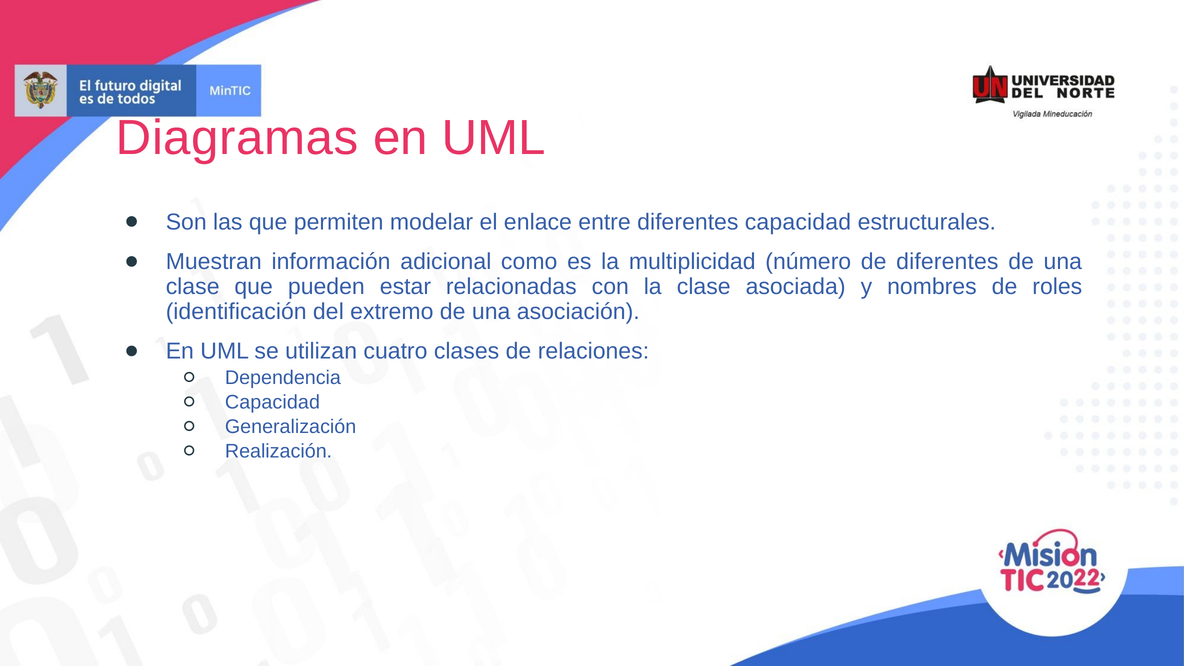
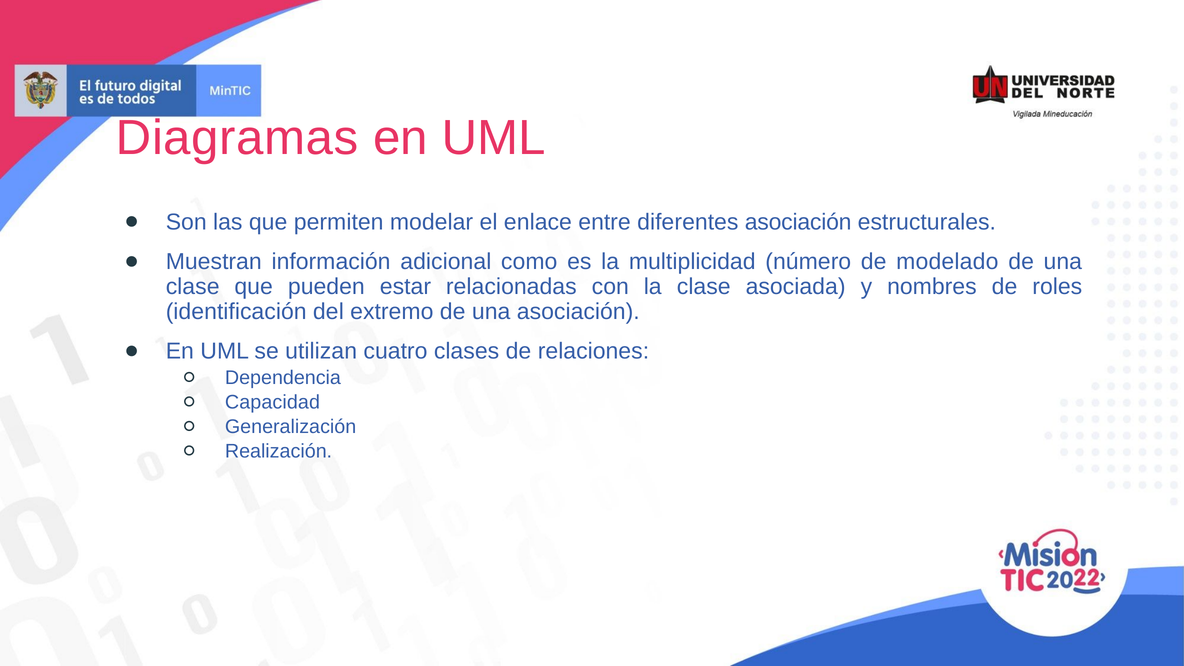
diferentes capacidad: capacidad -> asociación
de diferentes: diferentes -> modelado
